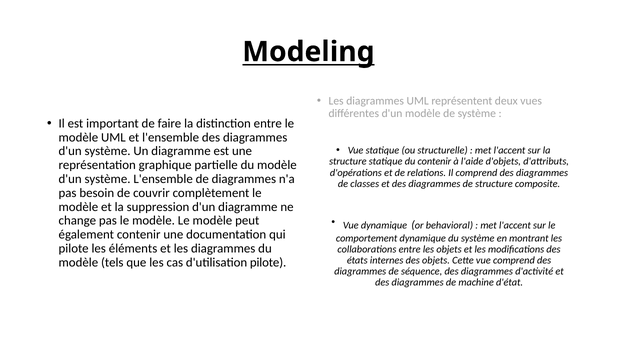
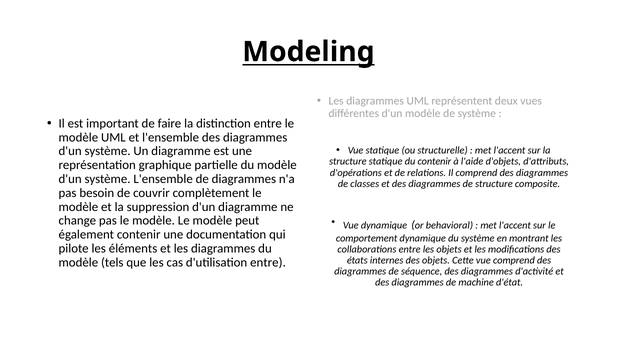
d'utilisation pilote: pilote -> entre
